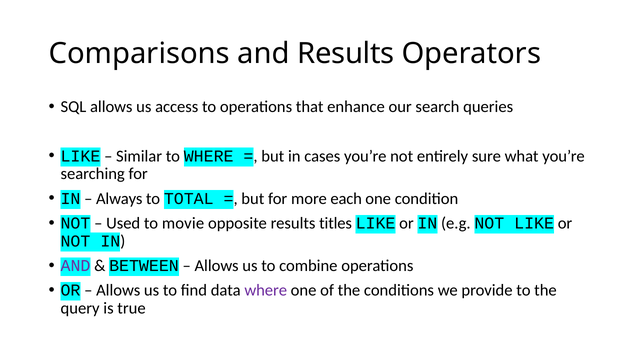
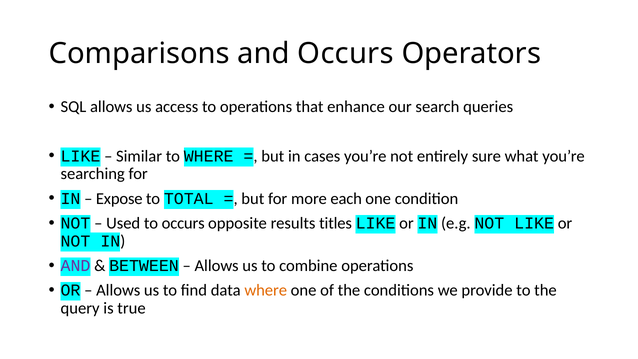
and Results: Results -> Occurs
Always: Always -> Expose
to movie: movie -> occurs
where at (266, 290) colour: purple -> orange
